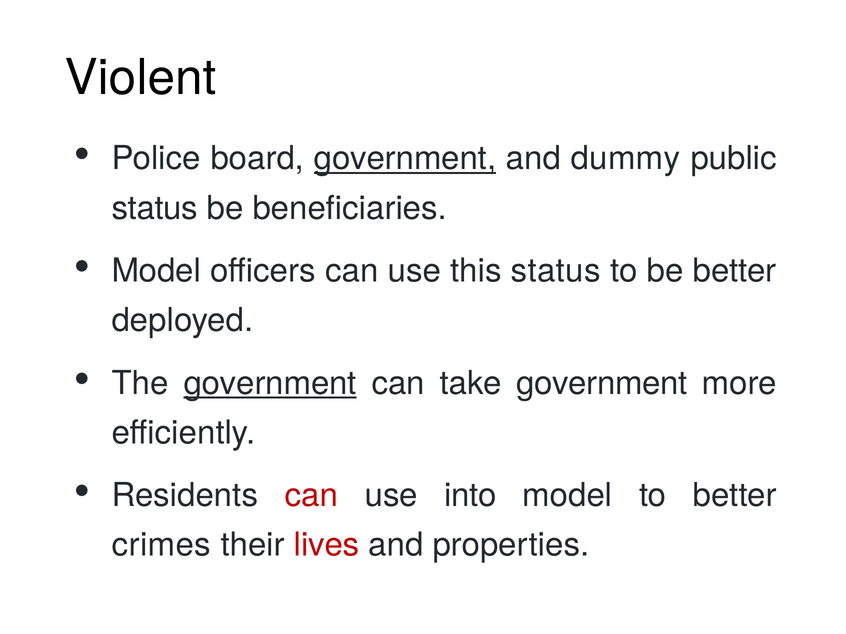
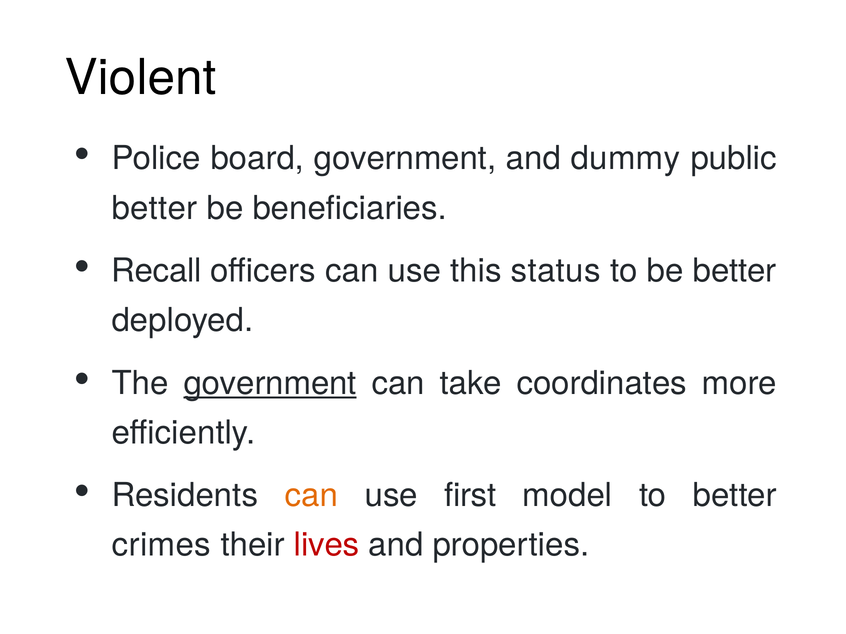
government at (405, 159) underline: present -> none
status at (155, 208): status -> better
Model at (156, 271): Model -> Recall
take government: government -> coordinates
can at (311, 496) colour: red -> orange
into: into -> first
